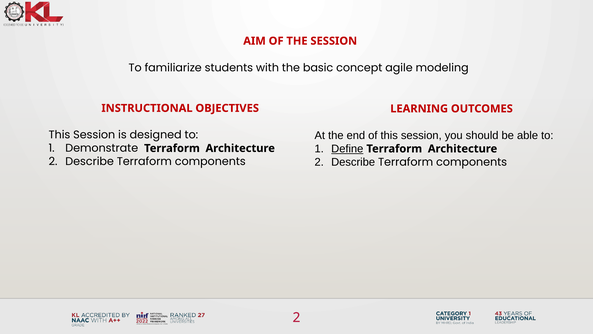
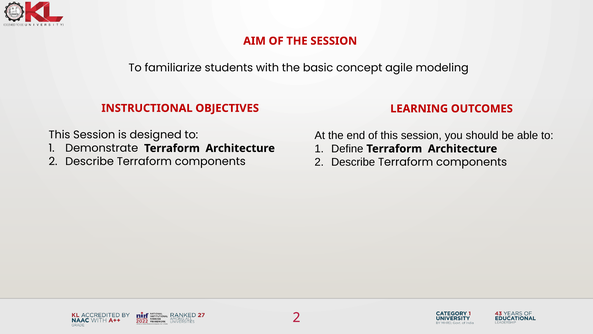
Define underline: present -> none
